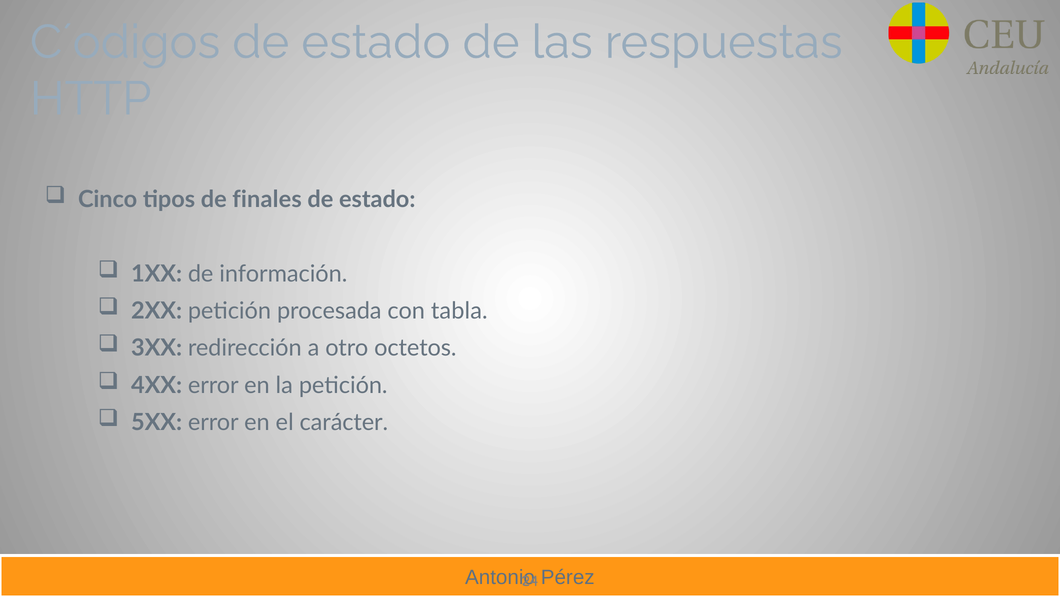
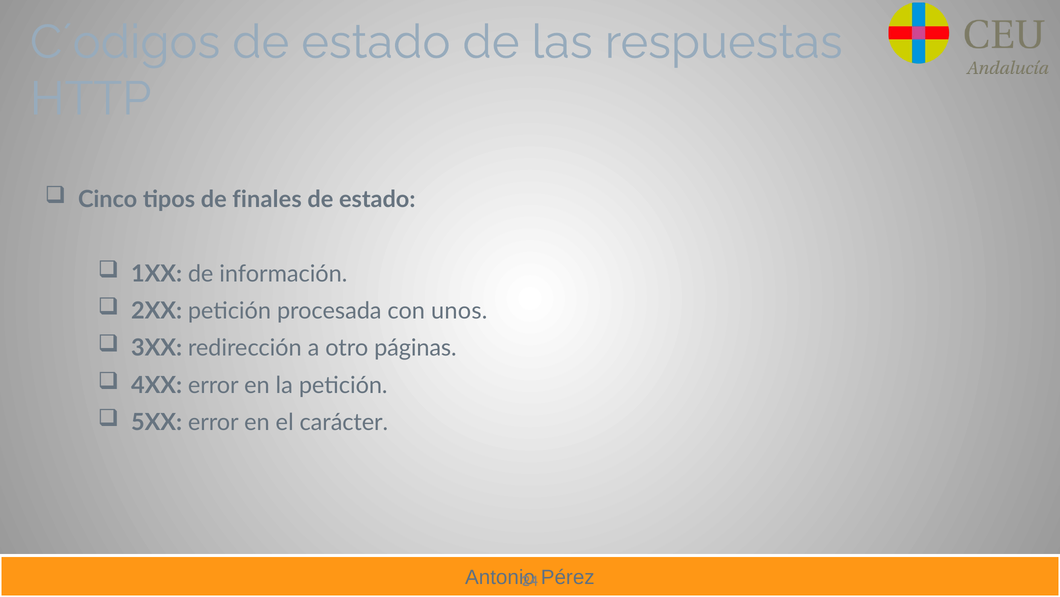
tabla: tabla -> unos
octetos: octetos -> páginas
